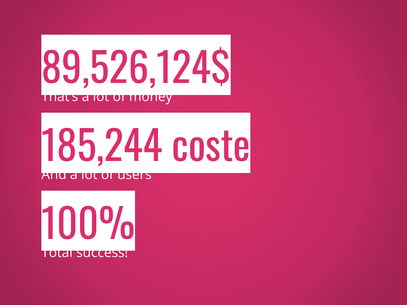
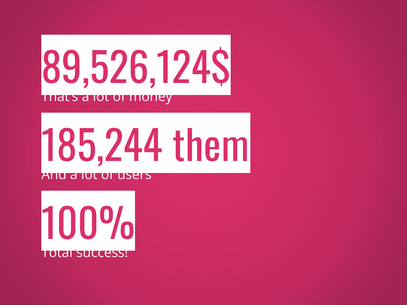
coste: coste -> them
